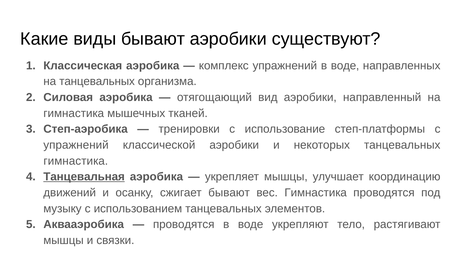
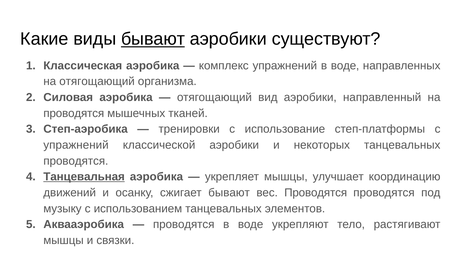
бывают at (153, 39) underline: none -> present
на танцевальных: танцевальных -> отягощающий
гимнастика at (74, 113): гимнастика -> проводятся
гимнастика at (76, 161): гимнастика -> проводятся
вес Гимнастика: Гимнастика -> Проводятся
